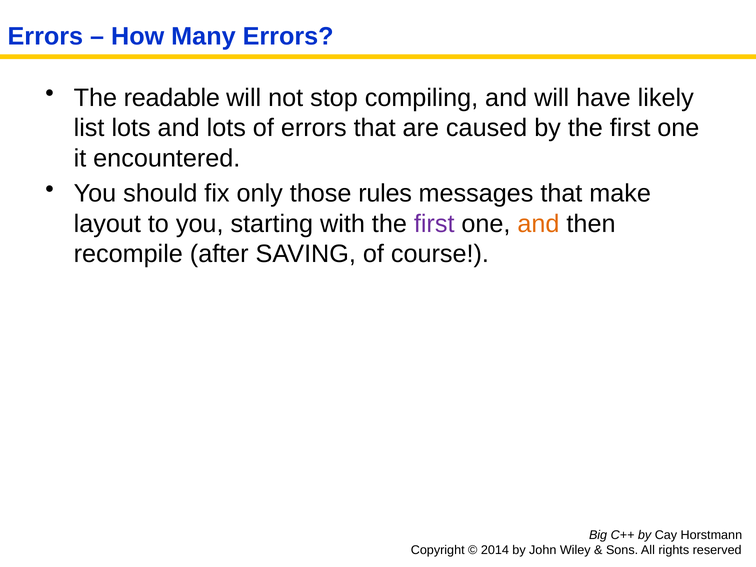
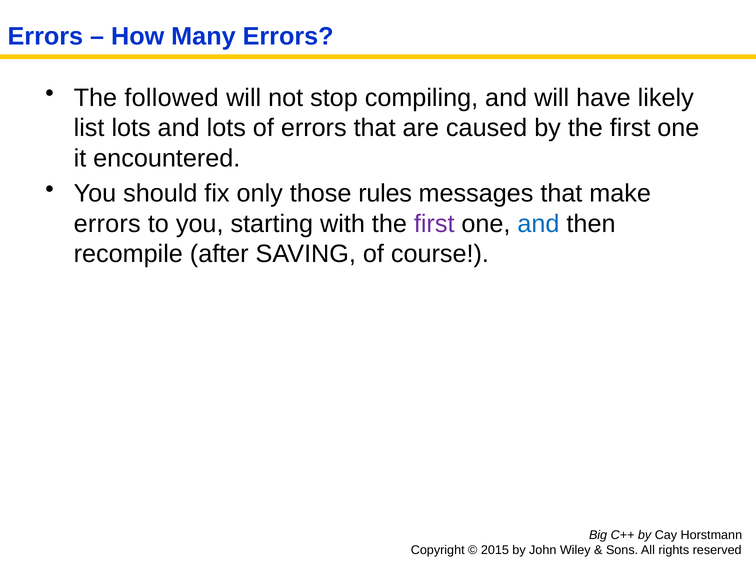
readable: readable -> followed
layout at (107, 224): layout -> errors
and at (538, 224) colour: orange -> blue
2014: 2014 -> 2015
